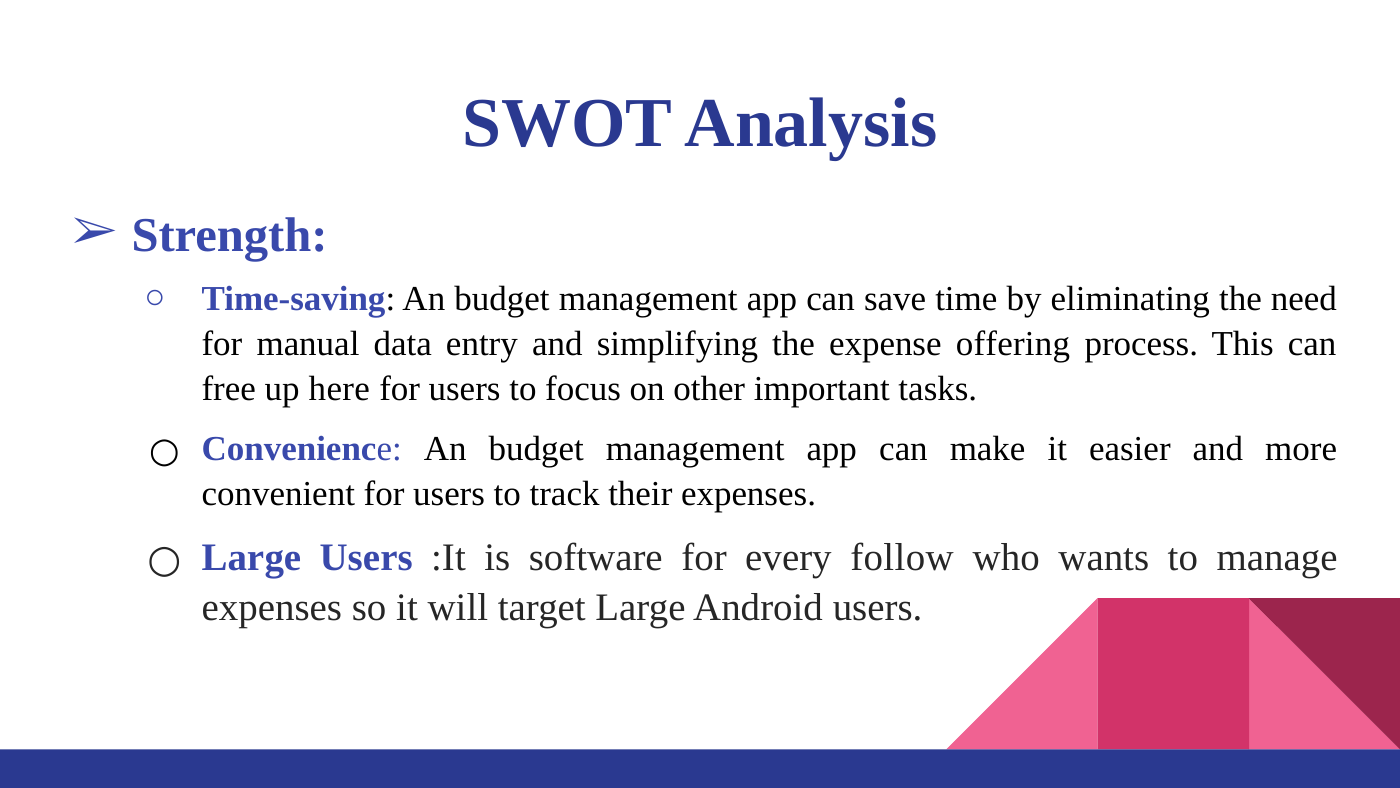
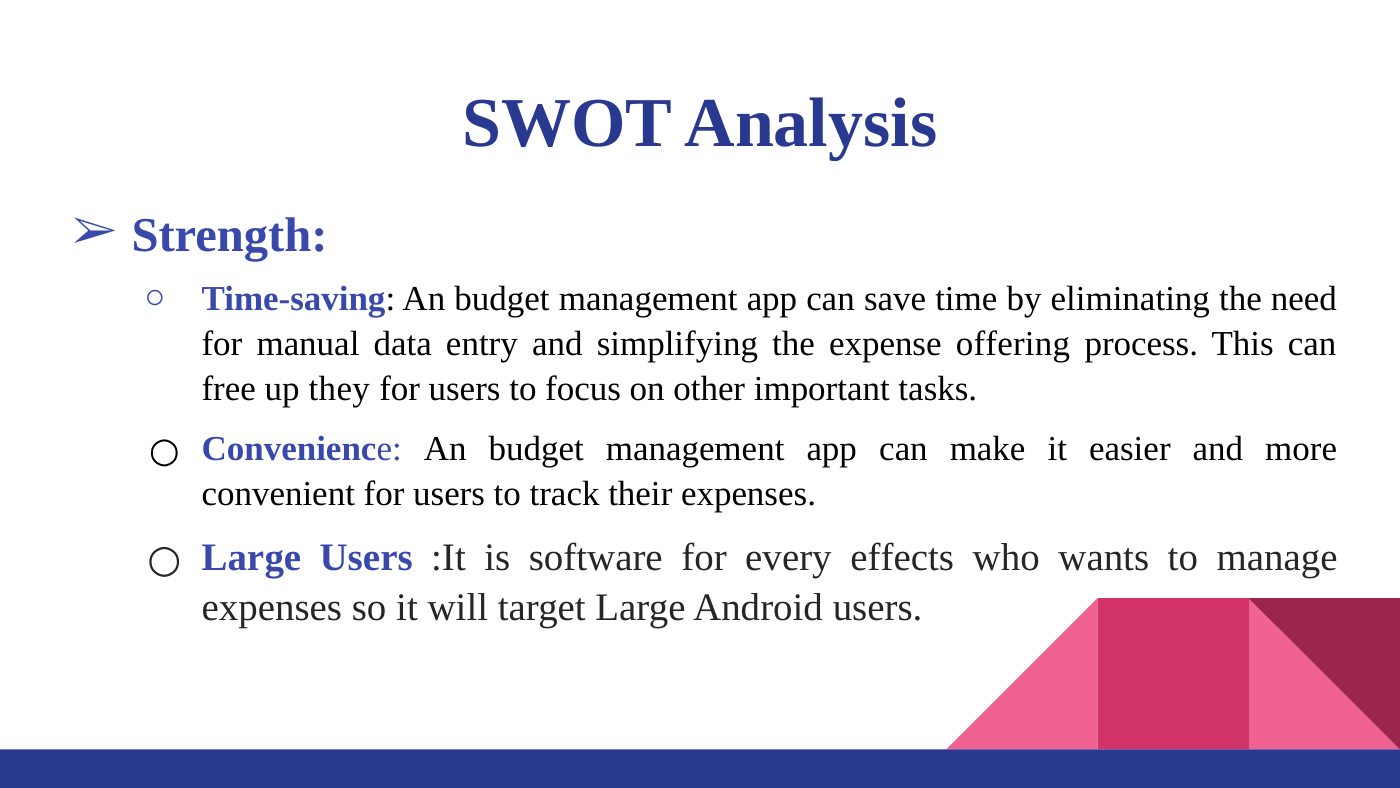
here: here -> they
follow: follow -> effects
